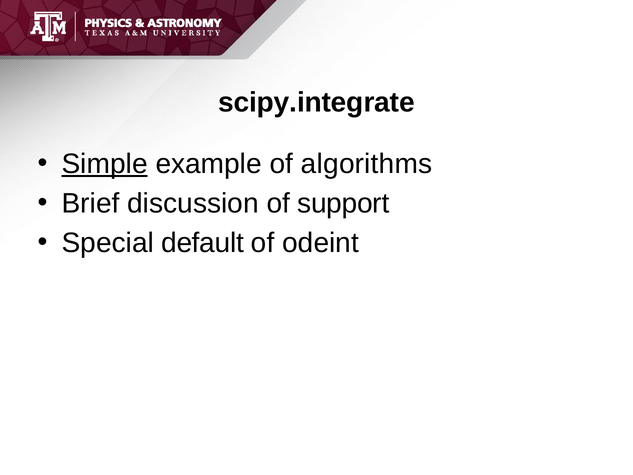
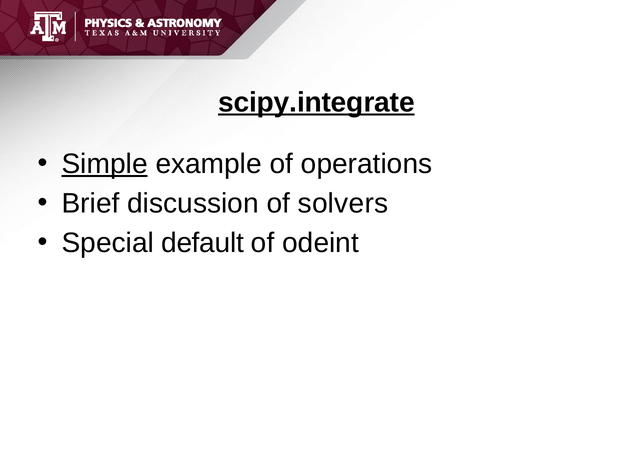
scipy.integrate underline: none -> present
algorithms: algorithms -> operations
support: support -> solvers
